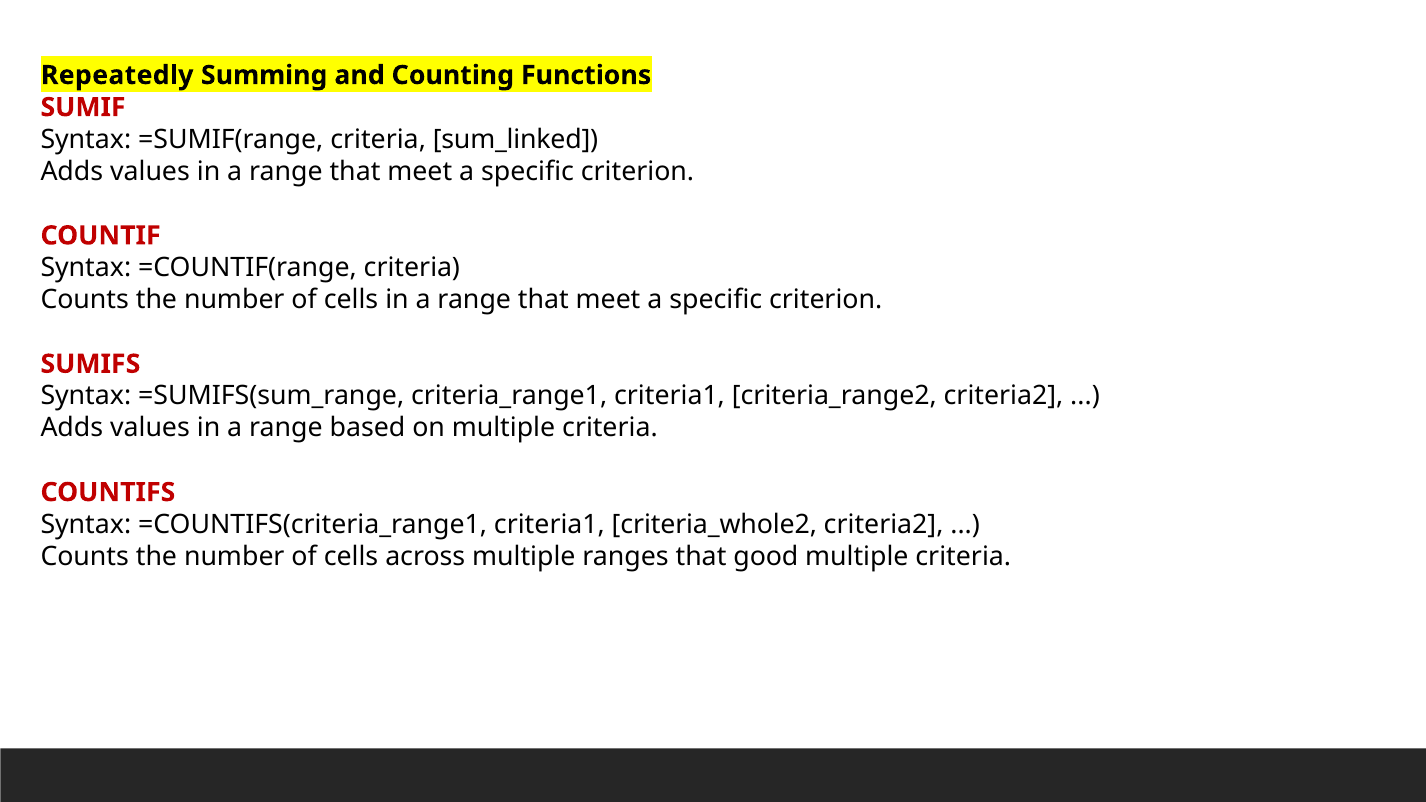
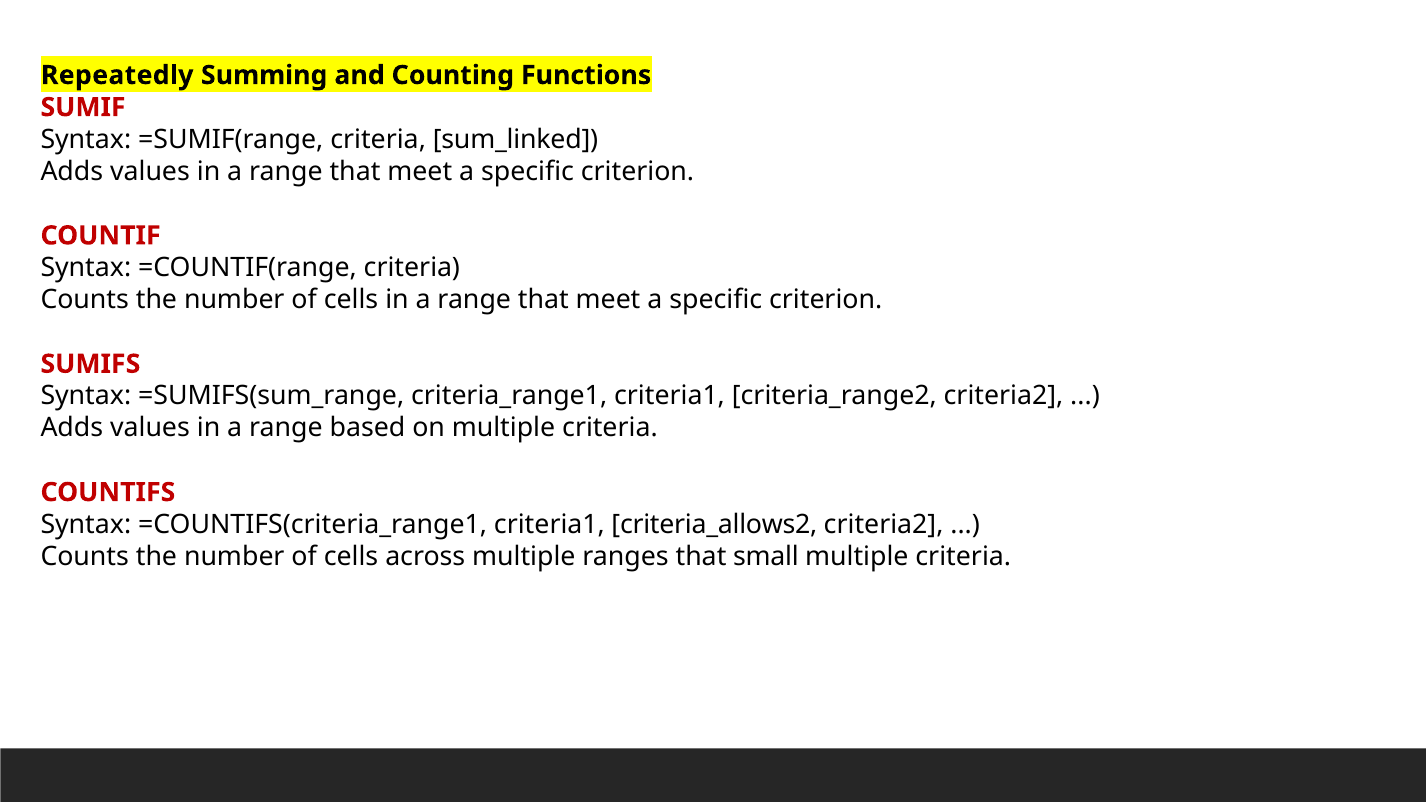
criteria_whole2: criteria_whole2 -> criteria_allows2
good: good -> small
